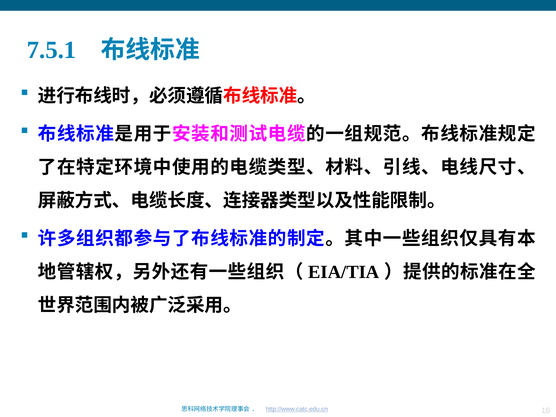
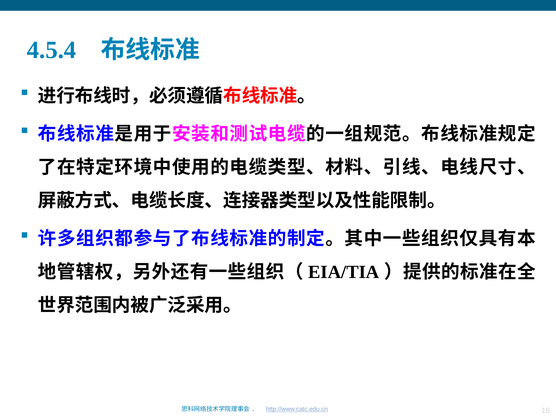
7.5.1: 7.5.1 -> 4.5.4
